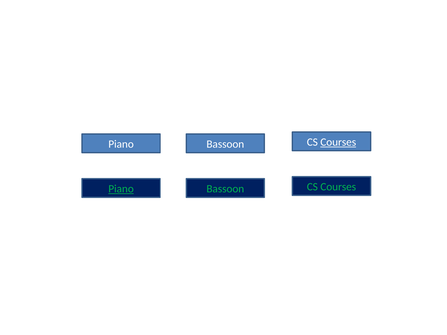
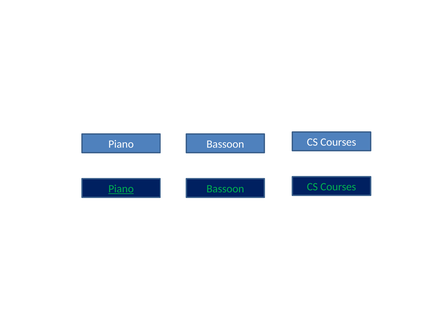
Courses at (338, 142) underline: present -> none
